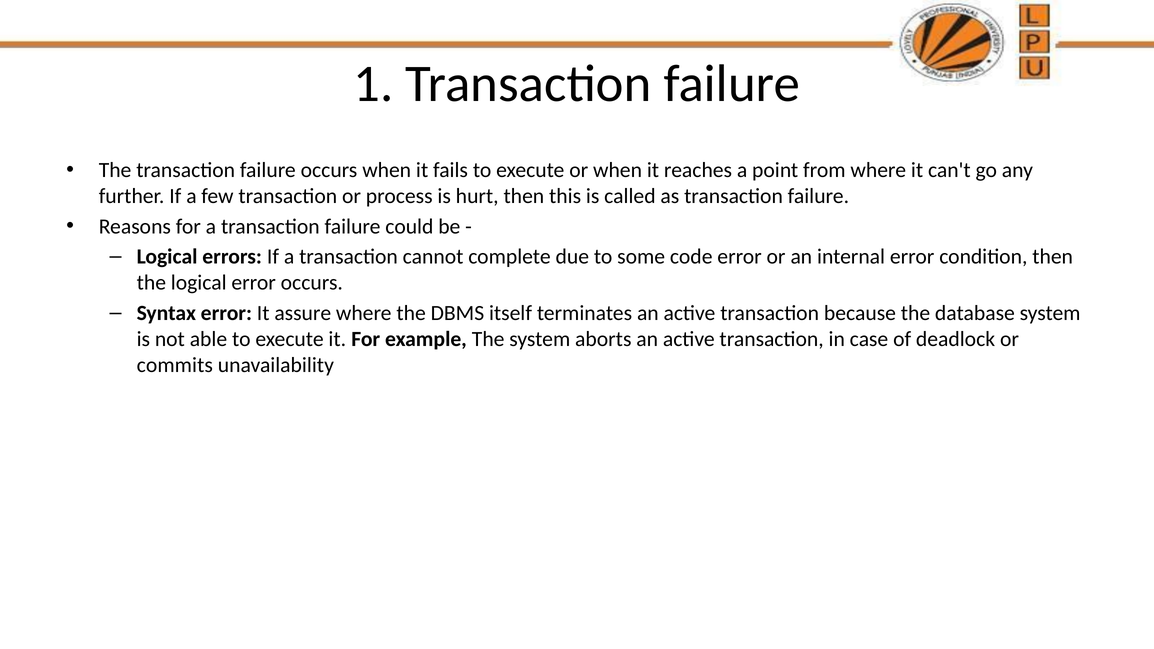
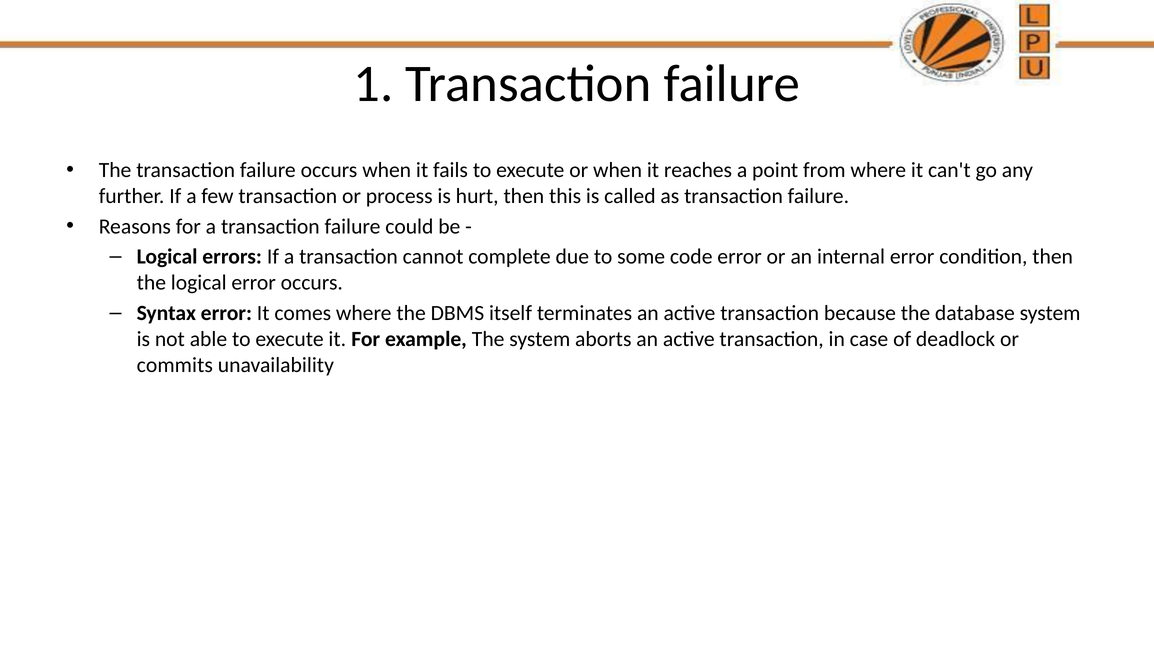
assure: assure -> comes
